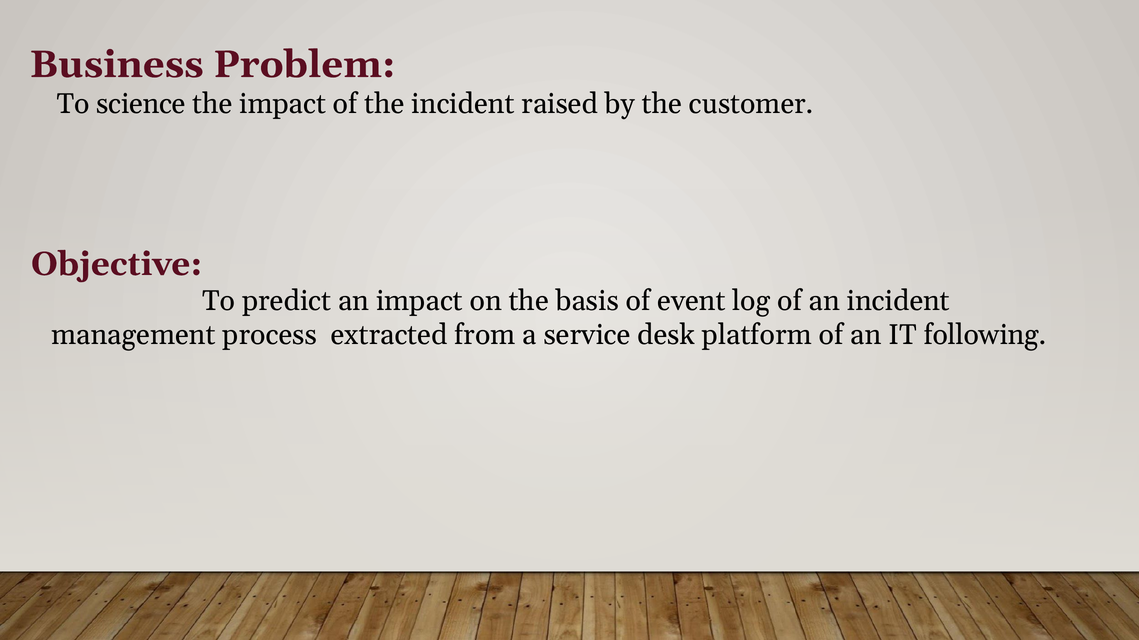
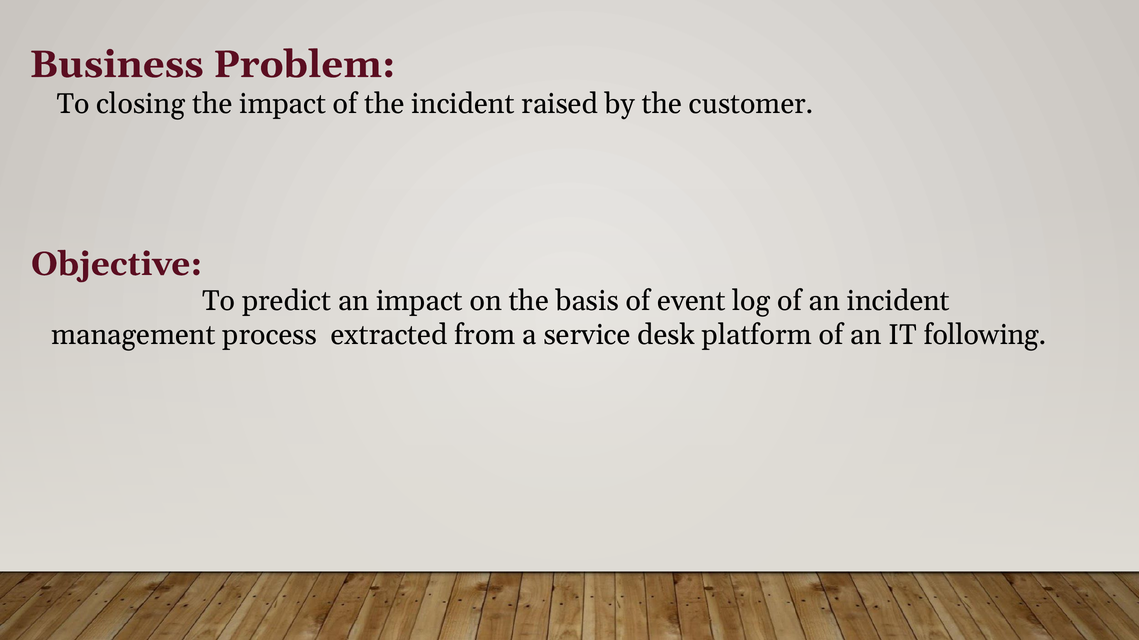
science: science -> closing
